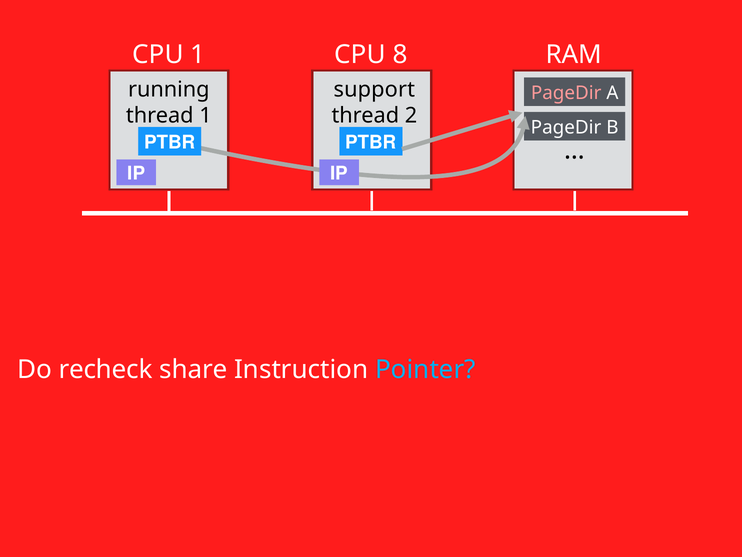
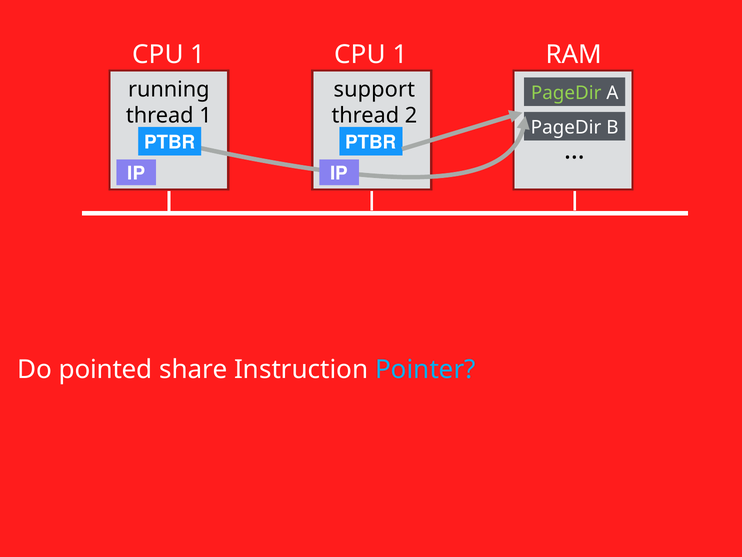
1 CPU 8: 8 -> 1
PageDir at (566, 93) colour: pink -> light green
recheck: recheck -> pointed
